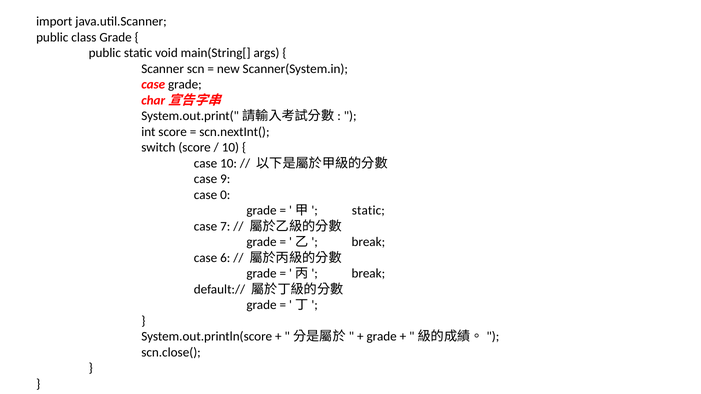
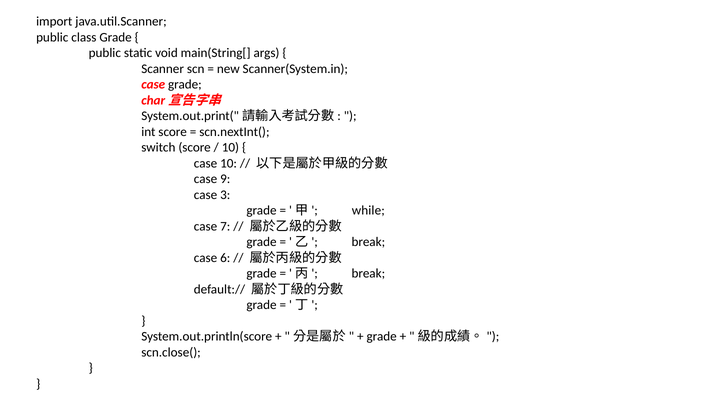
0: 0 -> 3
static at (368, 211): static -> while
